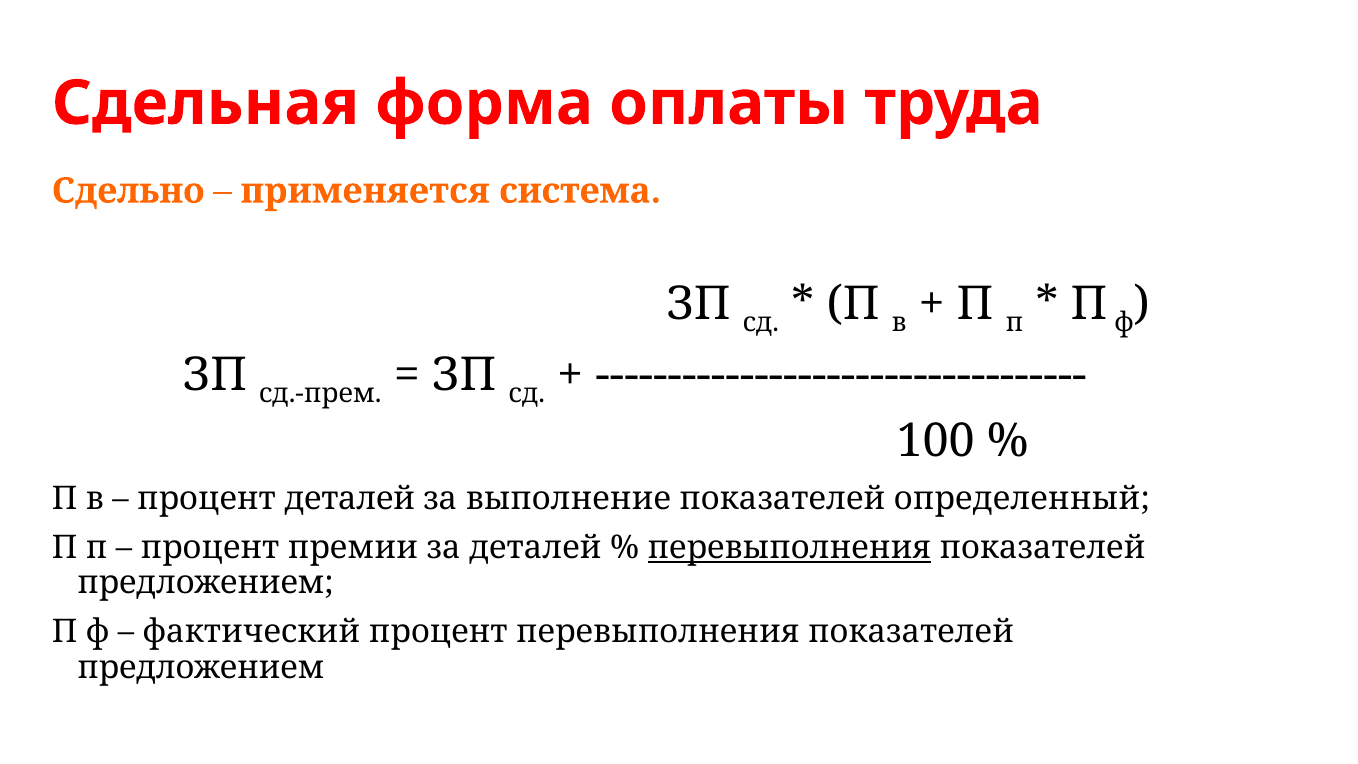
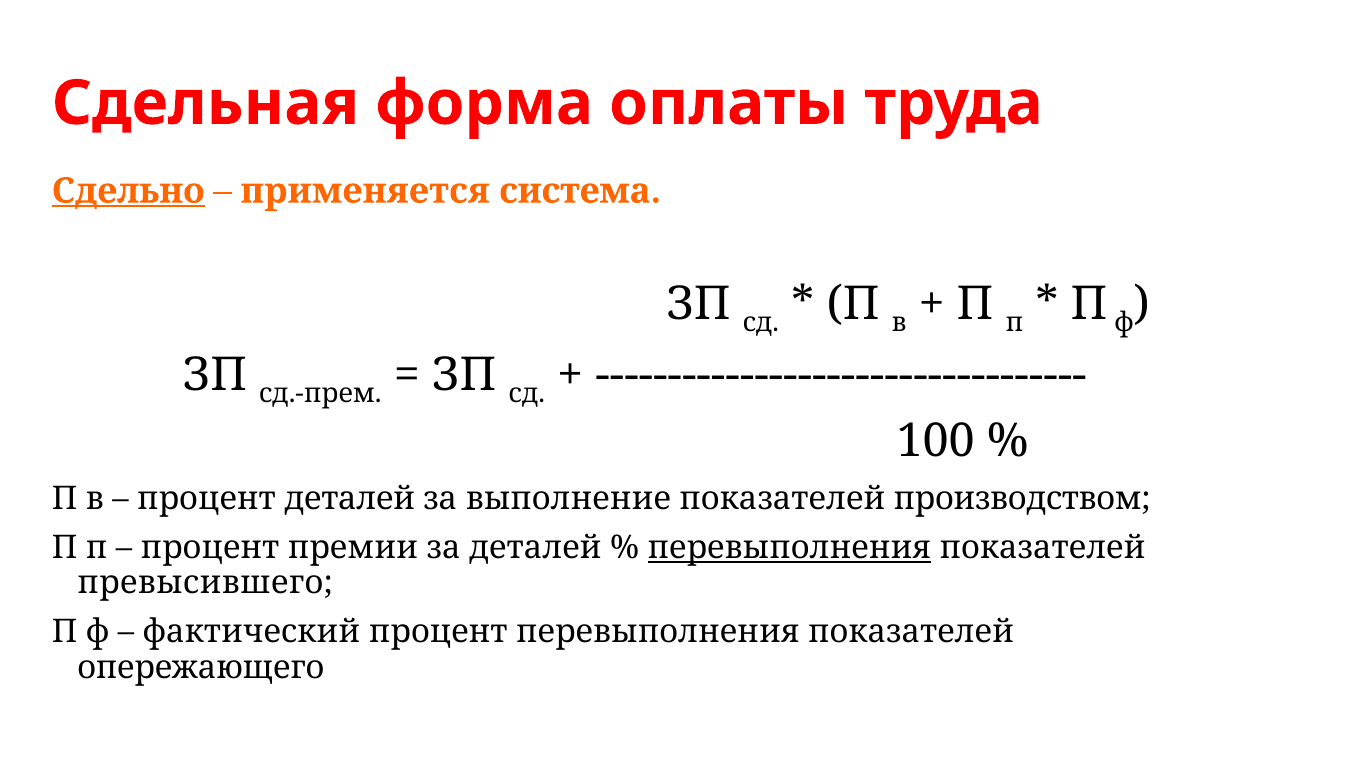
Сдельно underline: none -> present
определенный: определенный -> производством
предложением at (205, 583): предложением -> превысившего
предложением at (201, 667): предложением -> опережающего
